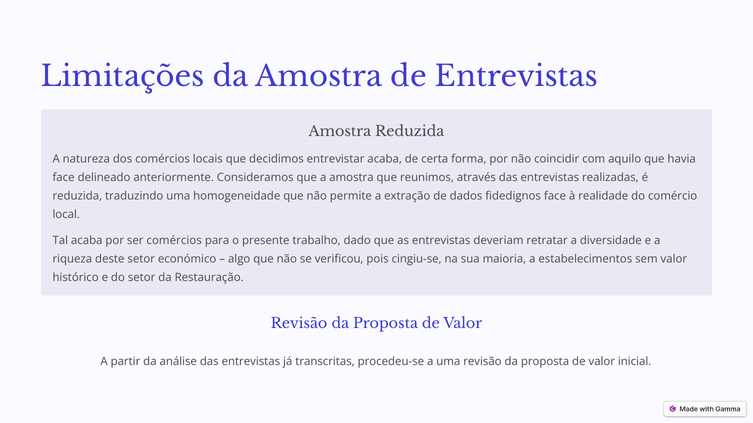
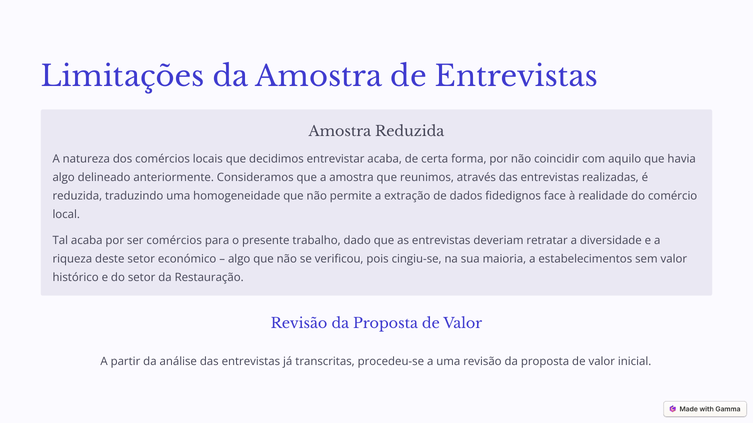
face at (64, 178): face -> algo
